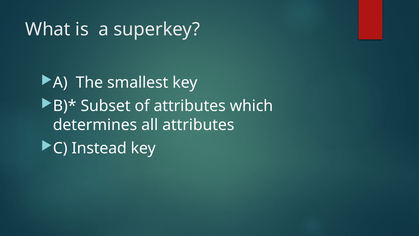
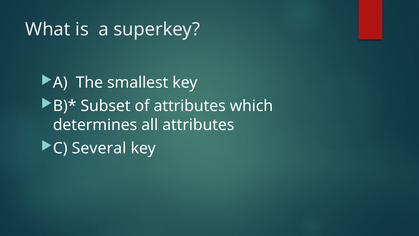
Instead: Instead -> Several
